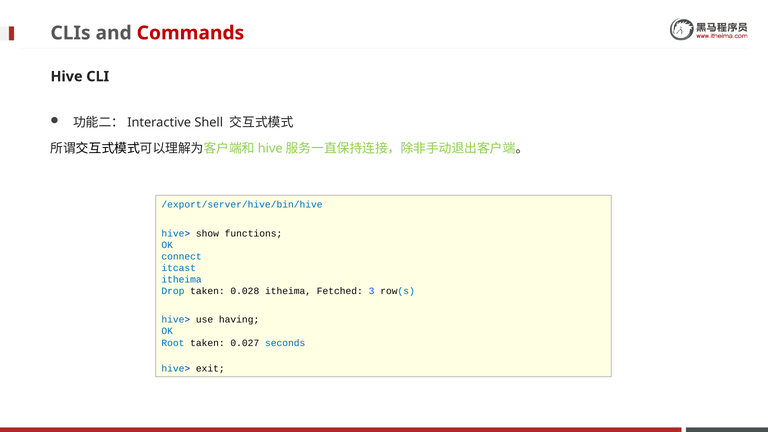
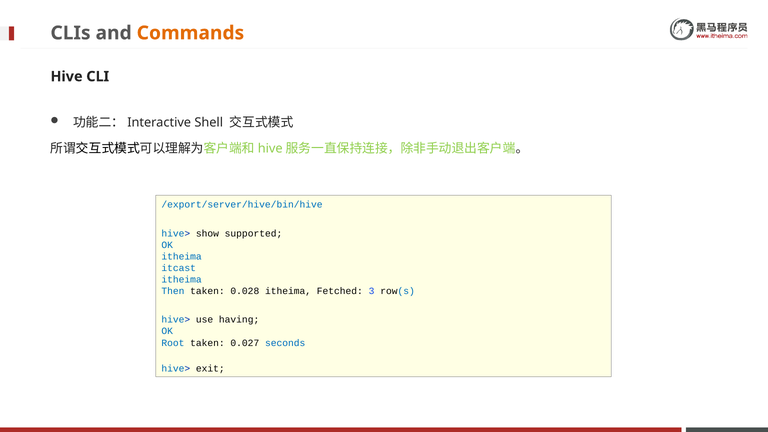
Commands colour: red -> orange
functions: functions -> supported
connect at (182, 256): connect -> itheima
Drop: Drop -> Then
